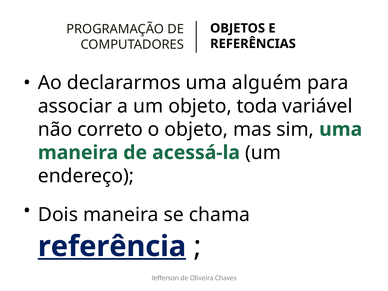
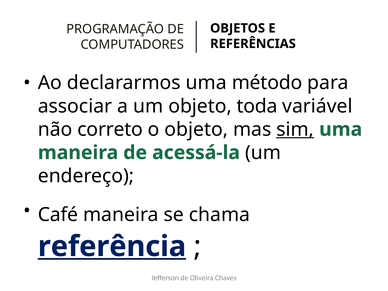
alguém: alguém -> método
sim underline: none -> present
Dois: Dois -> Café
